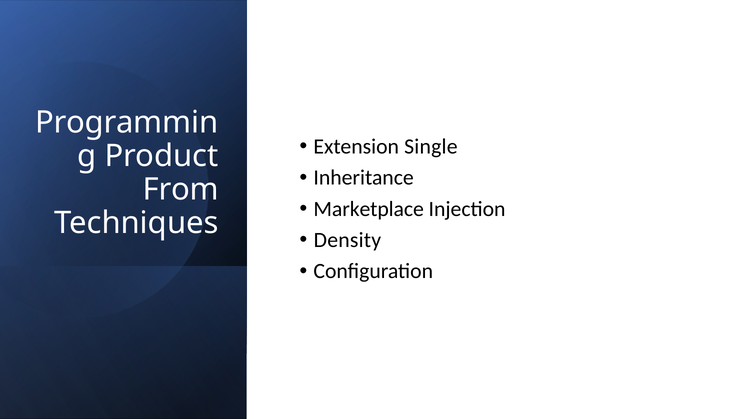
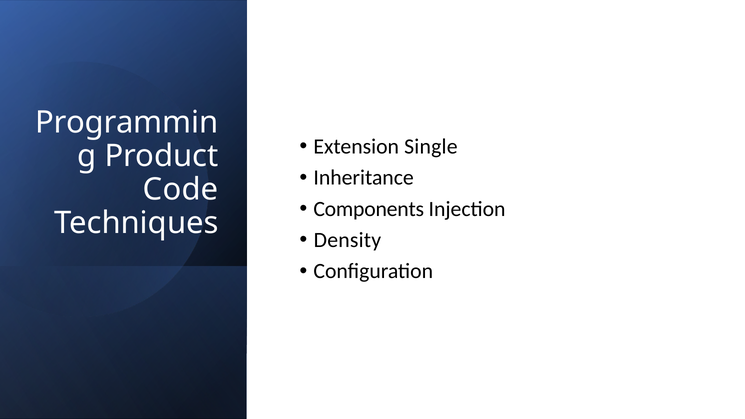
From: From -> Code
Marketplace: Marketplace -> Components
